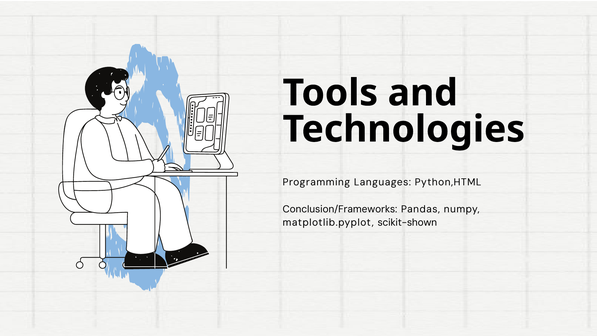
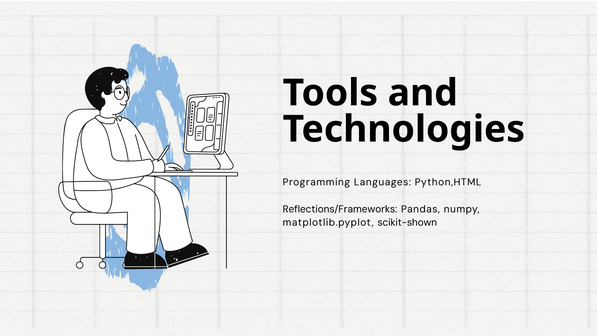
Conclusion/Frameworks: Conclusion/Frameworks -> Reflections/Frameworks
